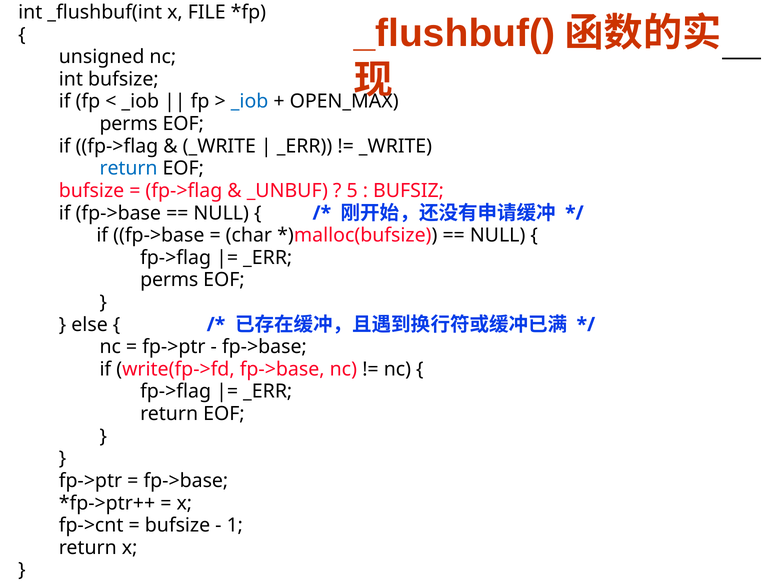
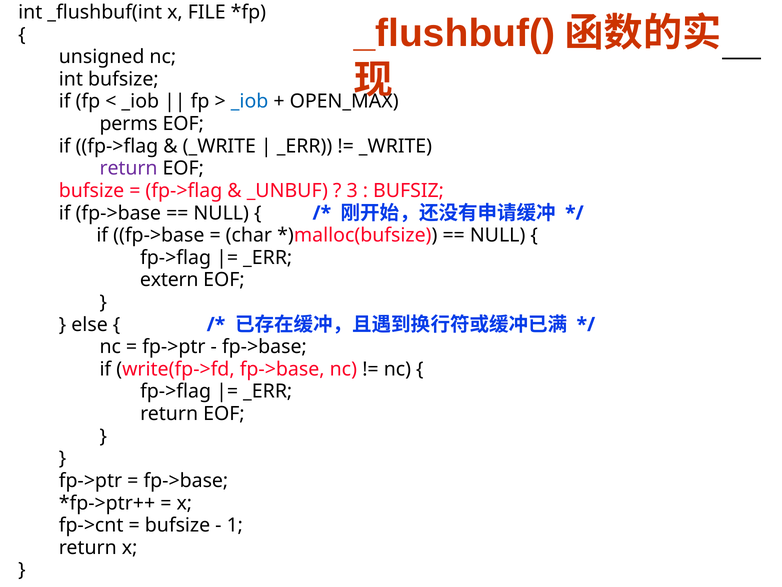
return at (129, 168) colour: blue -> purple
5: 5 -> 3
perms at (169, 280): perms -> extern
